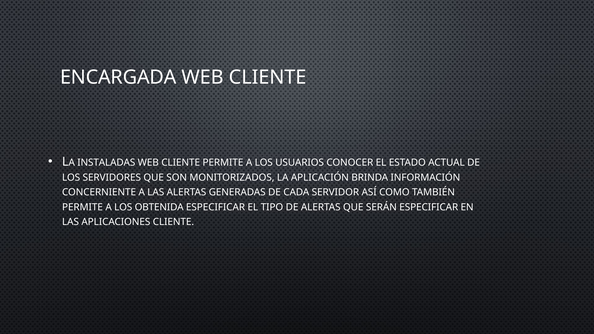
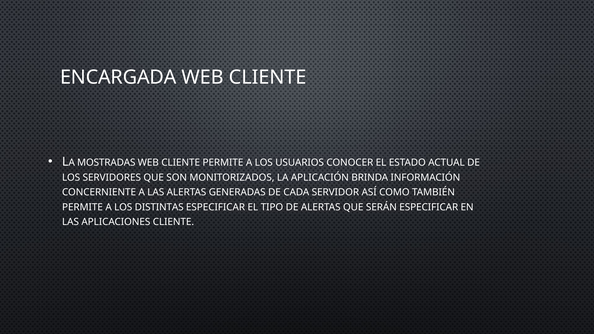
INSTALADAS: INSTALADAS -> MOSTRADAS
OBTENIDA: OBTENIDA -> DISTINTAS
